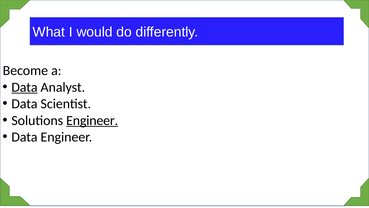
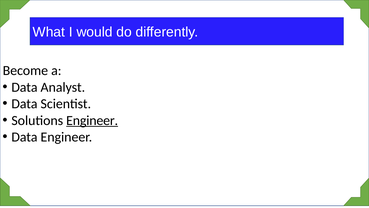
Data at (24, 87) underline: present -> none
